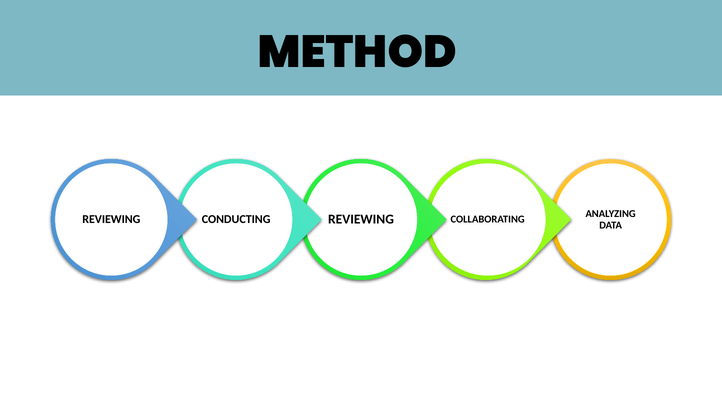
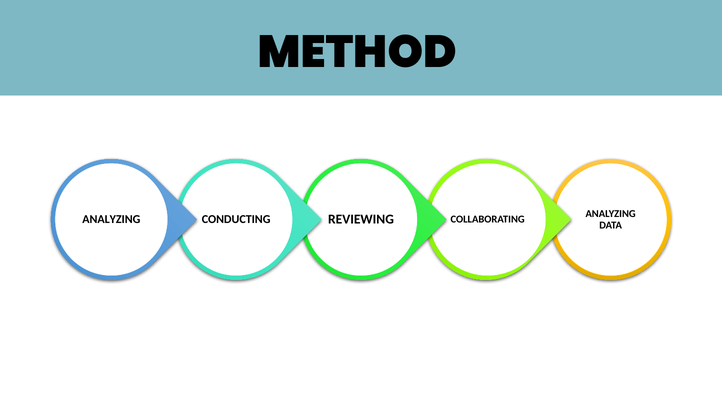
REVIEWING at (111, 219): REVIEWING -> ANALYZING
